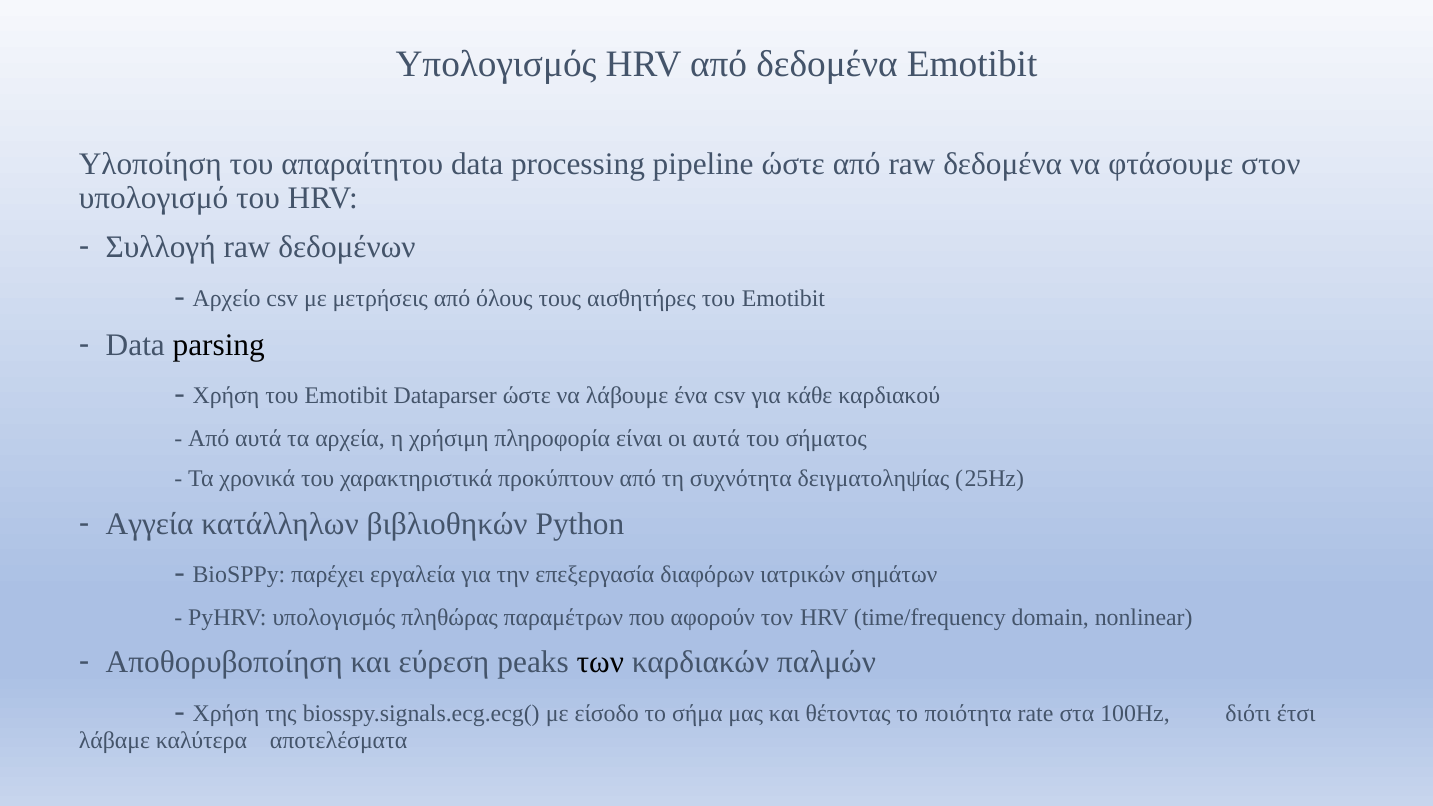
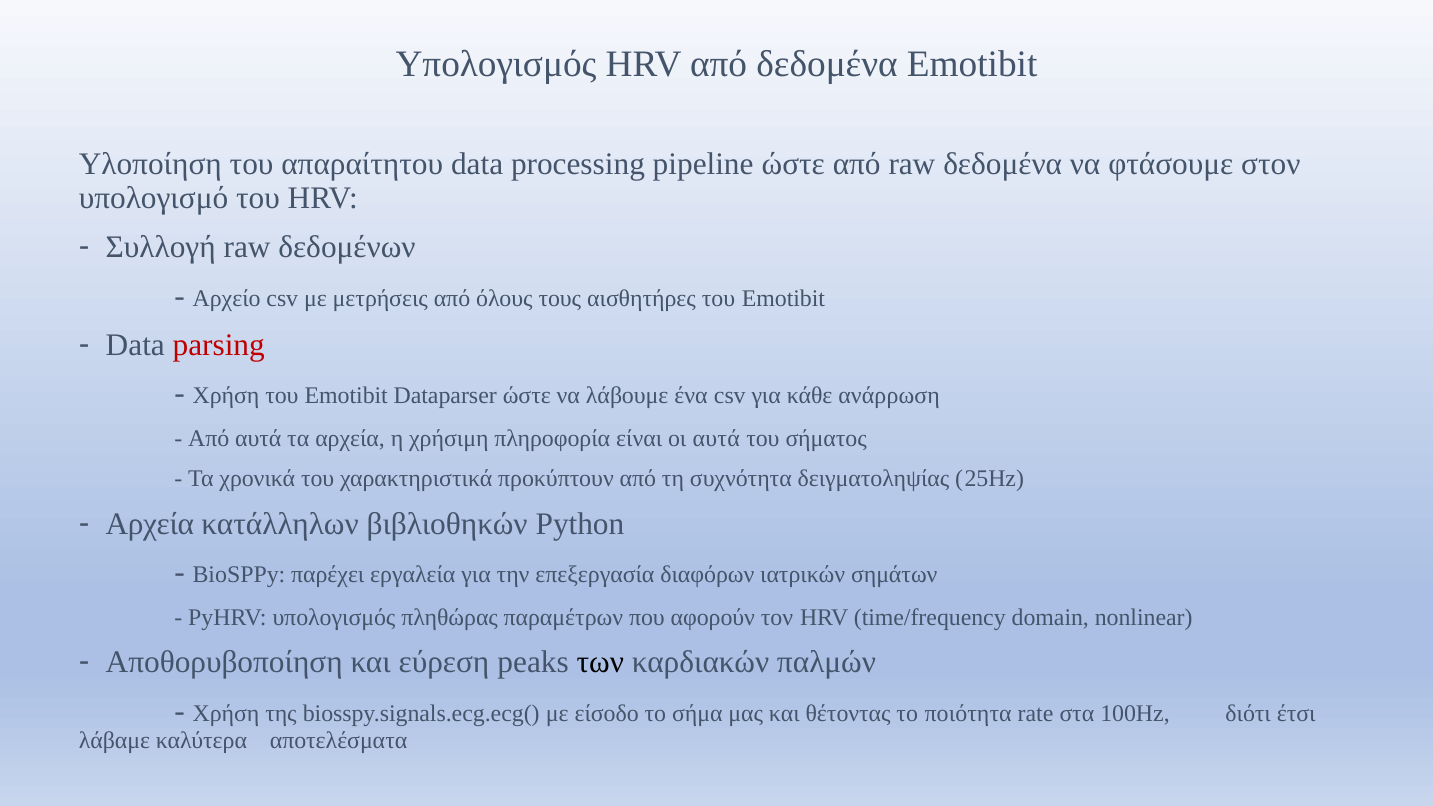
parsing colour: black -> red
καρδιακού: καρδιακού -> ανάρρωση
Αγγεία at (150, 524): Αγγεία -> Αρχεία
